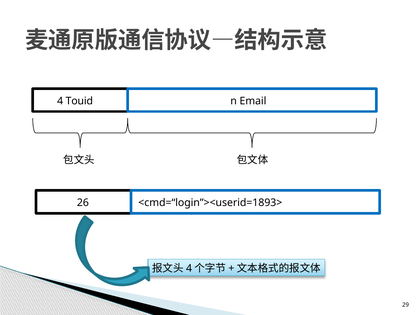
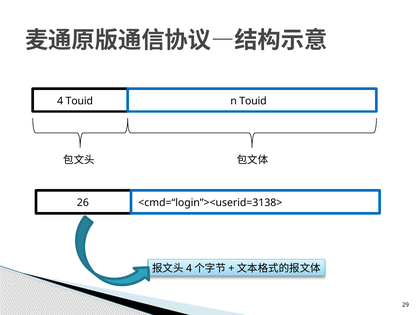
n Email: Email -> Touid
<cmd=“login”><userid=1893>: <cmd=“login”><userid=1893> -> <cmd=“login”><userid=3138>
